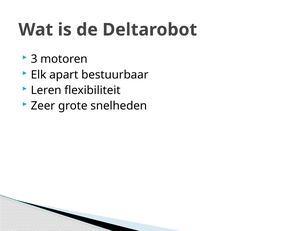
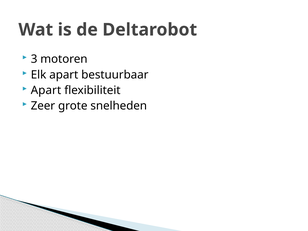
Leren at (46, 90): Leren -> Apart
